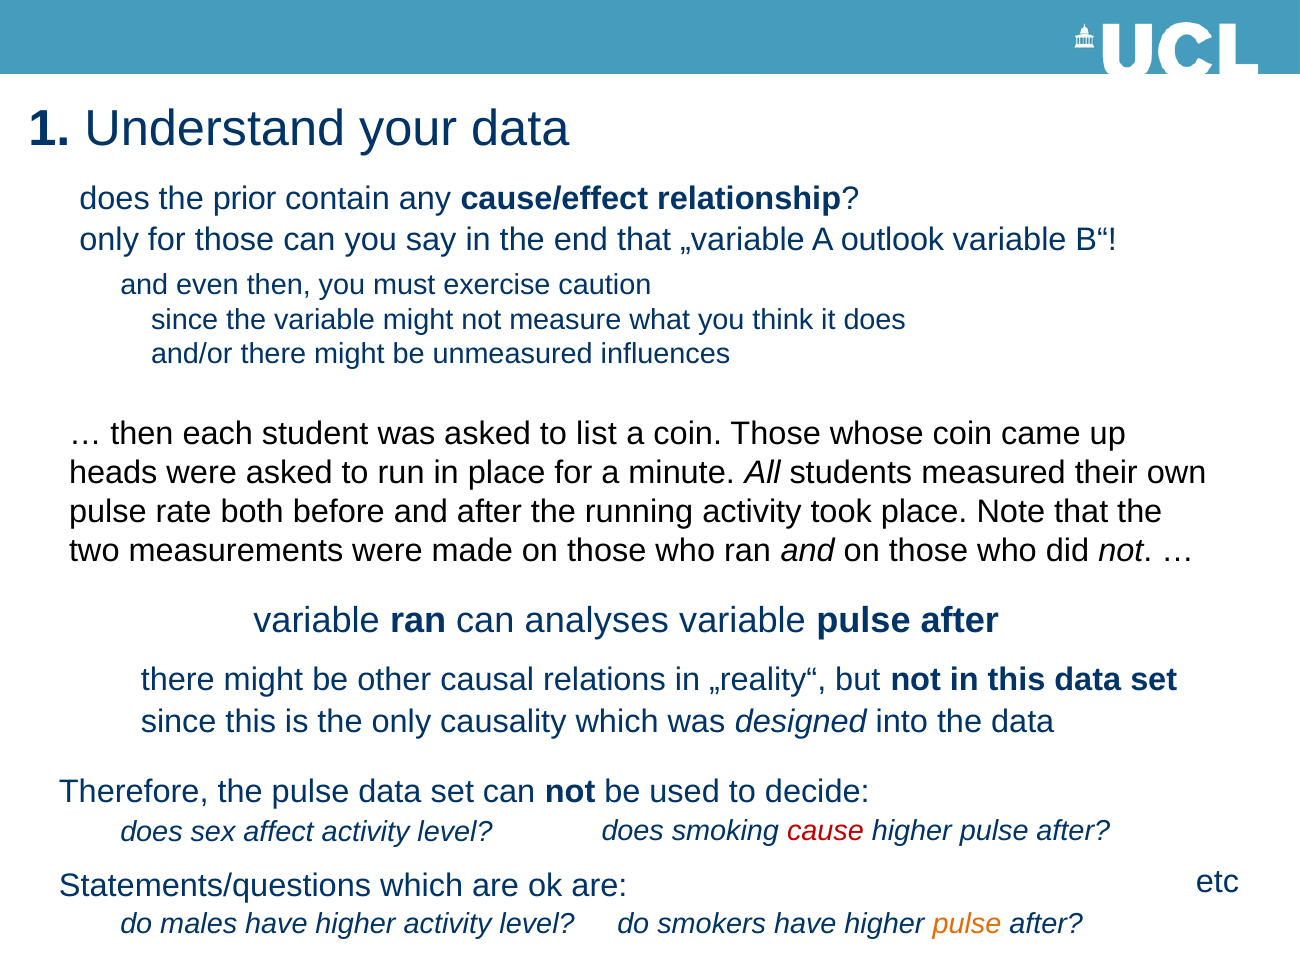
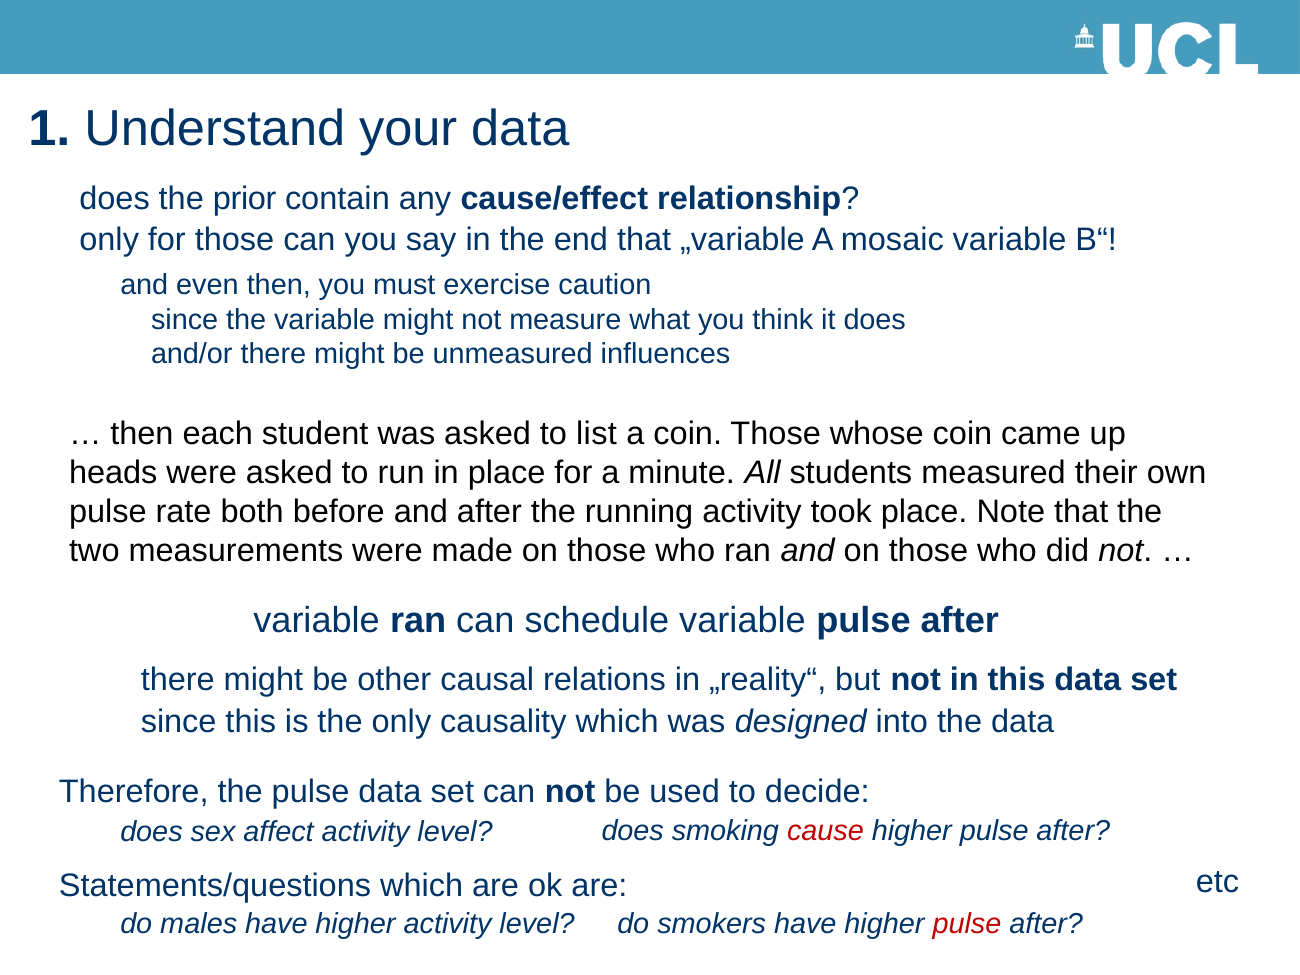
outlook: outlook -> mosaic
analyses: analyses -> schedule
pulse at (967, 924) colour: orange -> red
